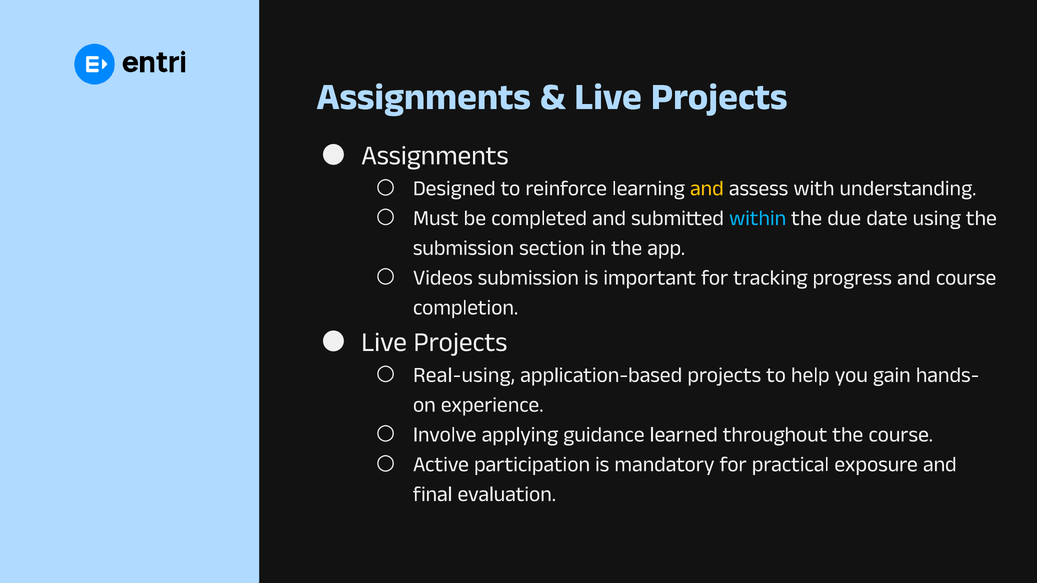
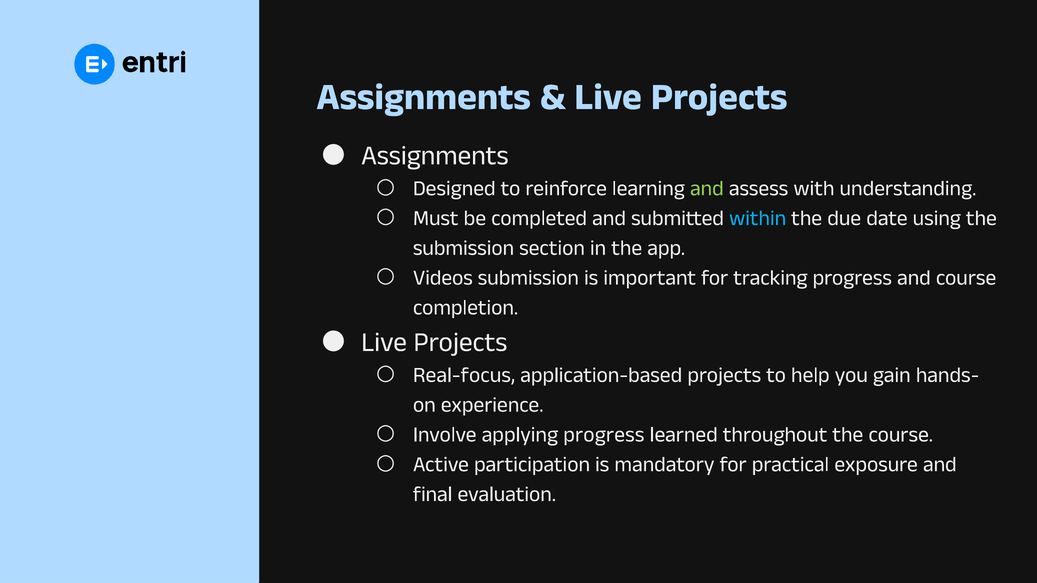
and at (707, 188) colour: yellow -> light green
Real-using: Real-using -> Real-focus
applying guidance: guidance -> progress
